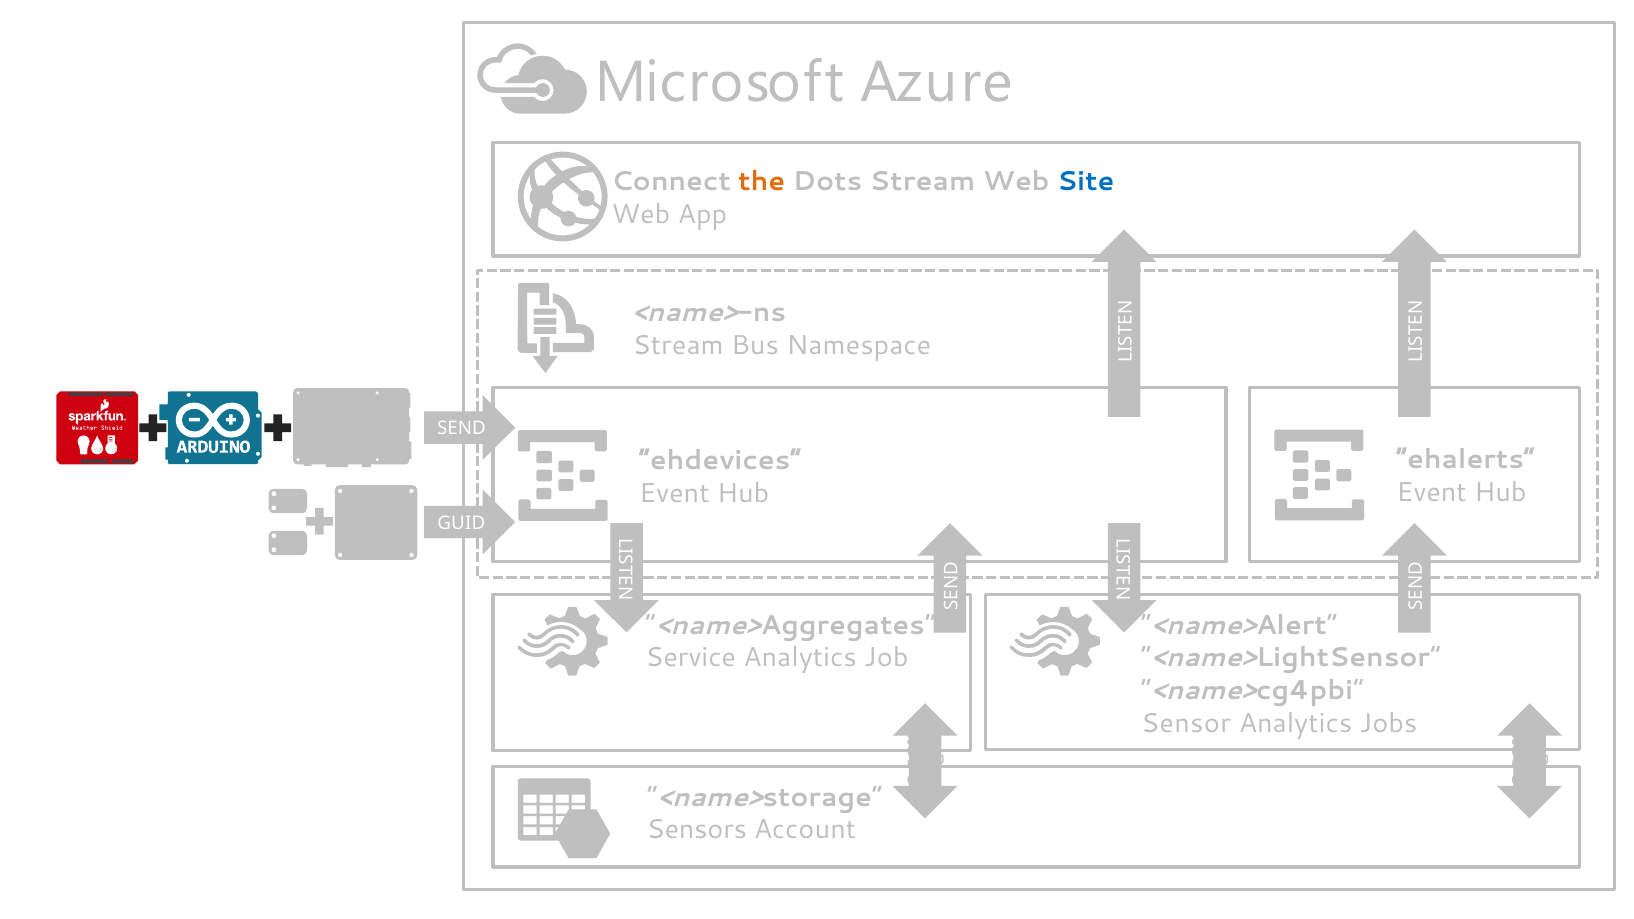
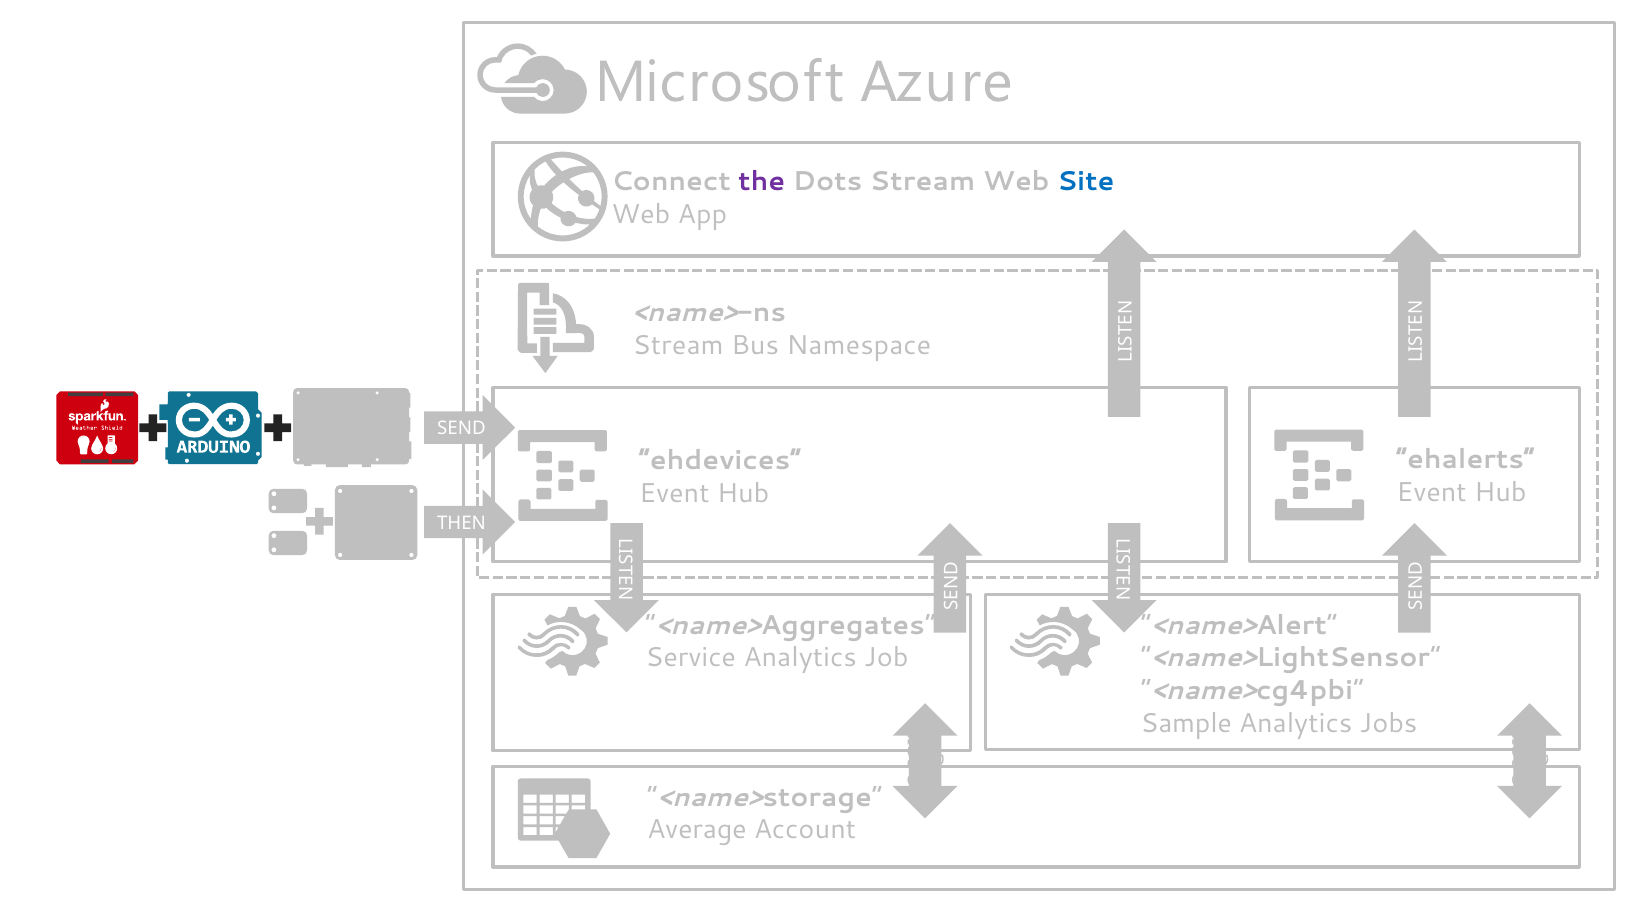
the colour: orange -> purple
GUID: GUID -> THEN
Sensor: Sensor -> Sample
Sensors: Sensors -> Average
